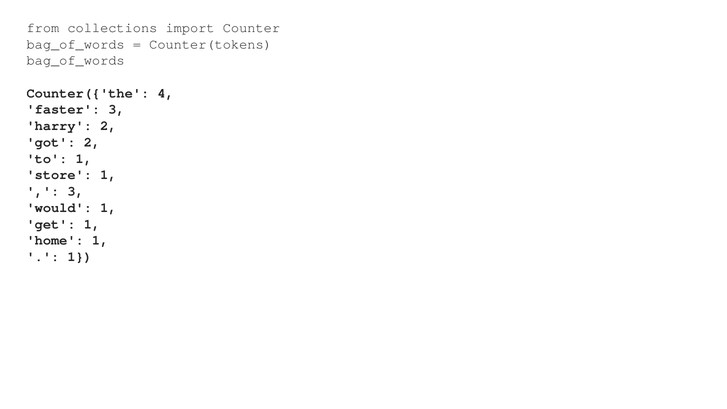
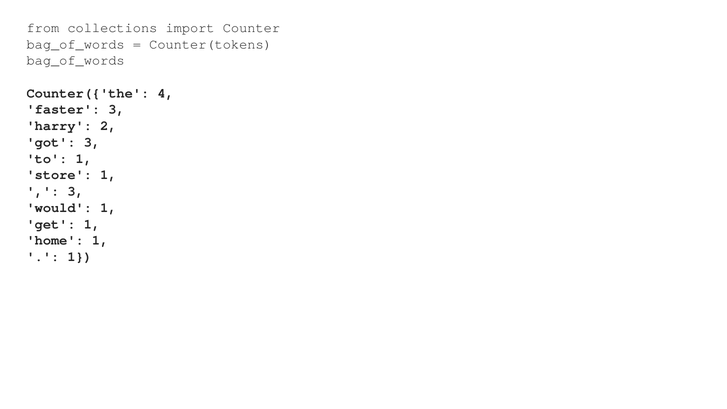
got 2: 2 -> 3
